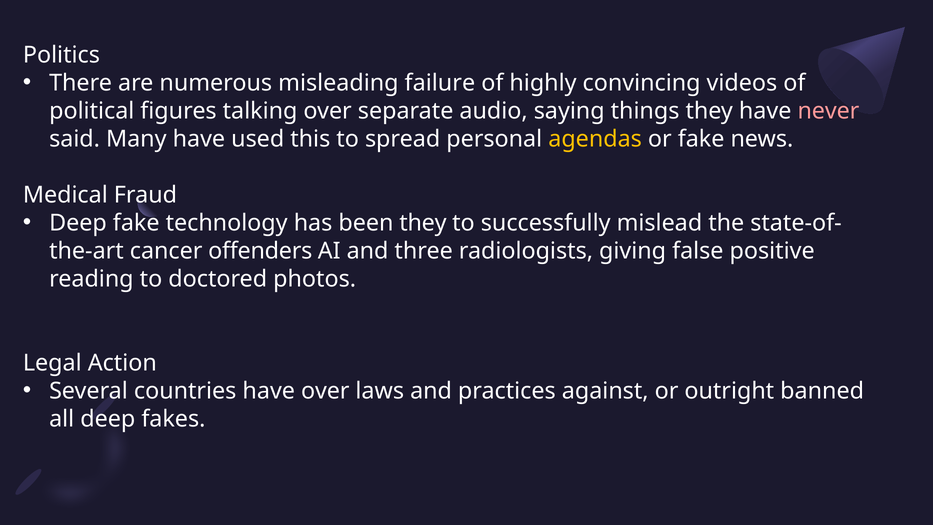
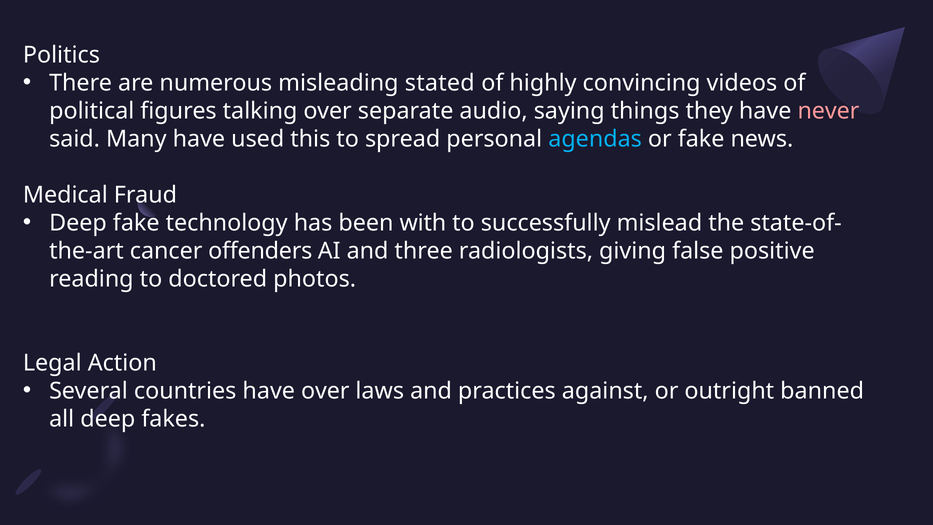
failure: failure -> stated
agendas colour: yellow -> light blue
been they: they -> with
